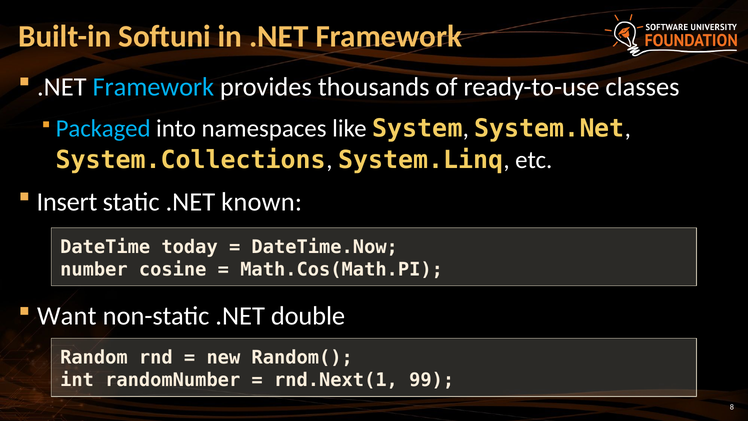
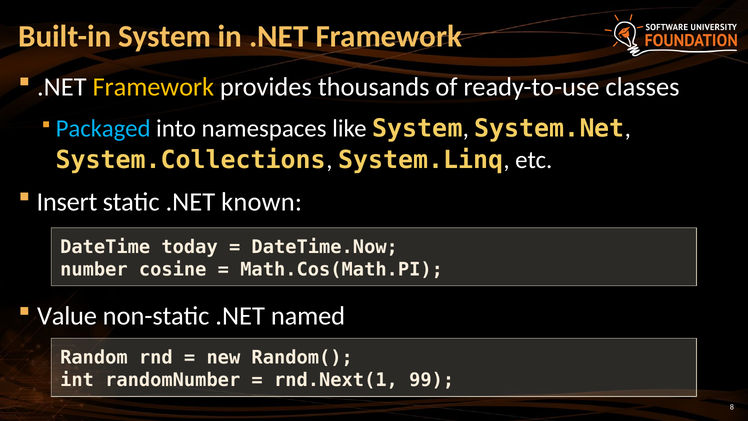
Built-in Softuni: Softuni -> System
Framework at (153, 87) colour: light blue -> yellow
Want: Want -> Value
double: double -> named
